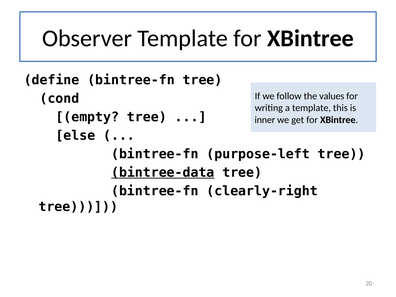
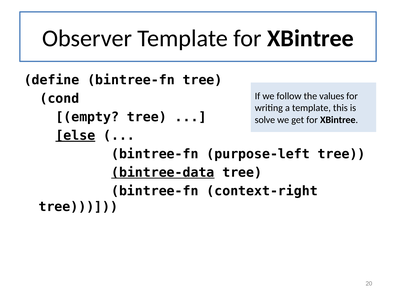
inner: inner -> solve
else underline: none -> present
clearly-right: clearly-right -> context-right
